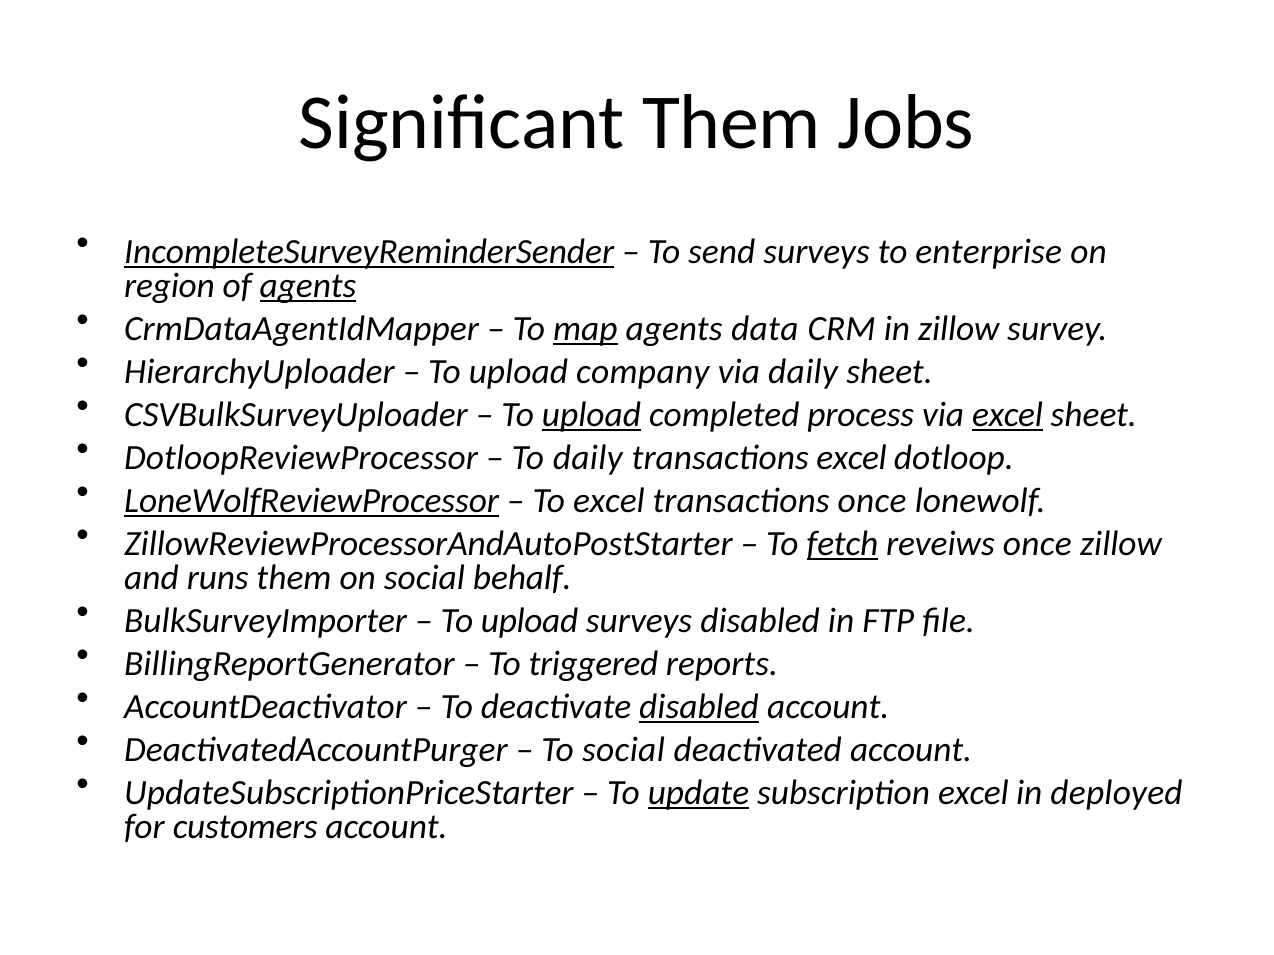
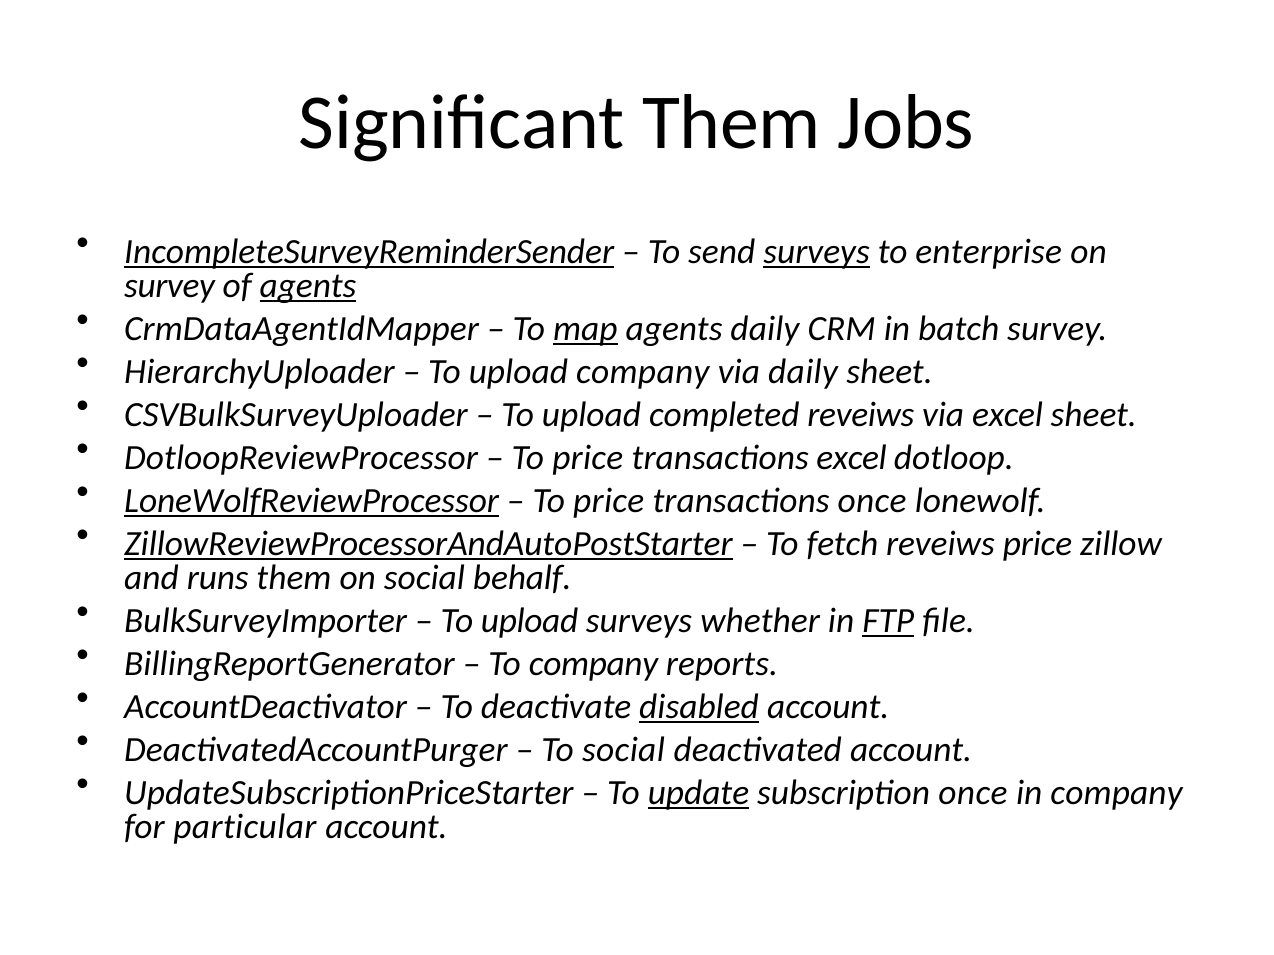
surveys at (817, 252) underline: none -> present
region at (170, 286): region -> survey
agents data: data -> daily
in zillow: zillow -> batch
upload at (592, 415) underline: present -> none
completed process: process -> reveiws
excel at (1008, 415) underline: present -> none
daily at (588, 458): daily -> price
excel at (609, 501): excel -> price
ZillowReviewProcessorAndAutoPostStarter underline: none -> present
fetch underline: present -> none
reveiws once: once -> price
surveys disabled: disabled -> whether
FTP underline: none -> present
To triggered: triggered -> company
subscription excel: excel -> once
in deployed: deployed -> company
customers: customers -> particular
